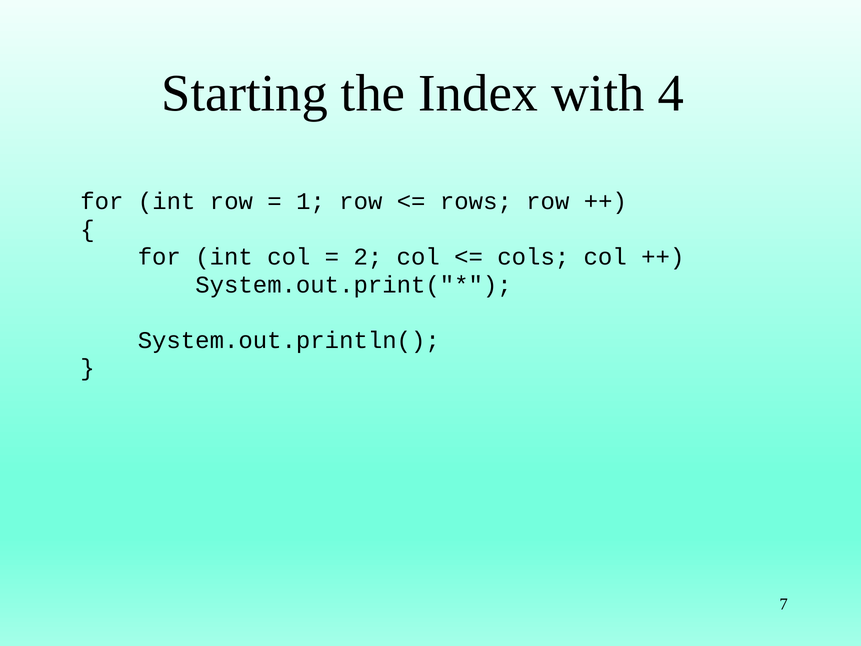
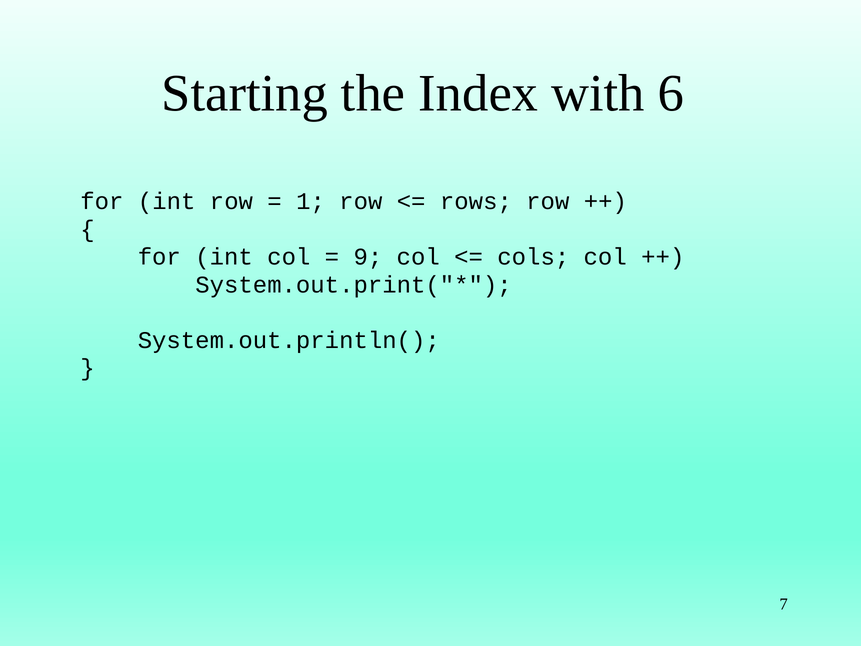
4: 4 -> 6
2: 2 -> 9
